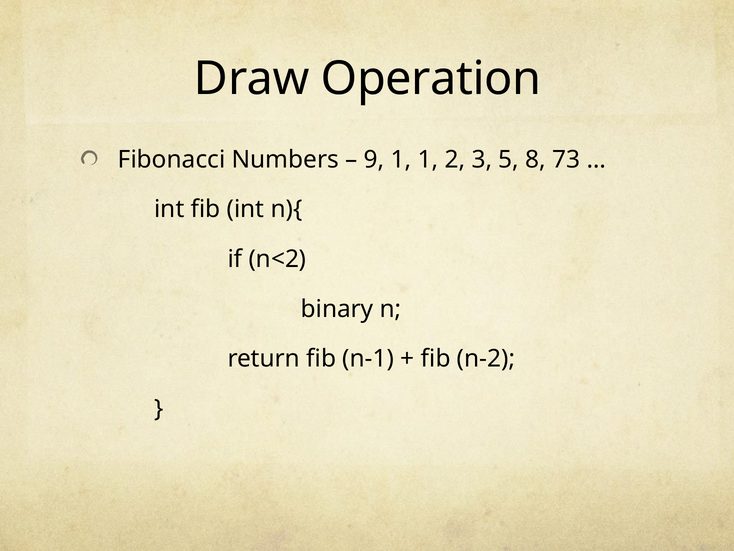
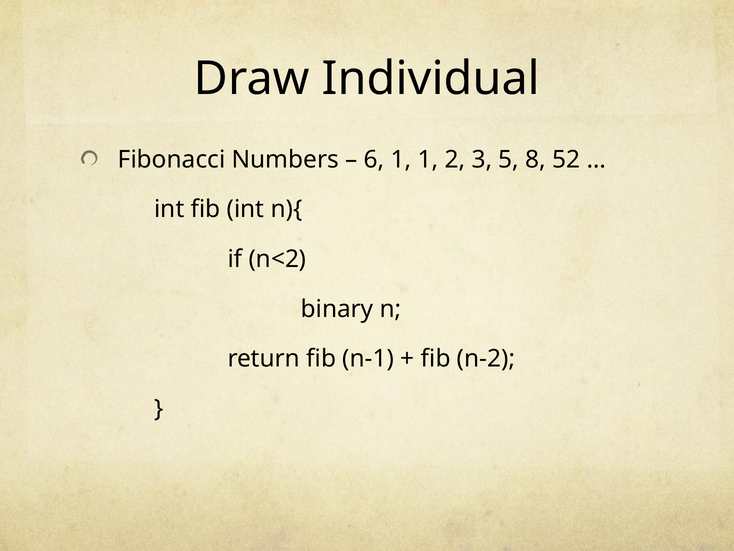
Operation: Operation -> Individual
9: 9 -> 6
73: 73 -> 52
